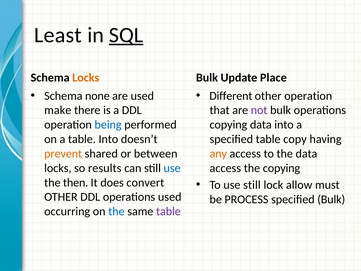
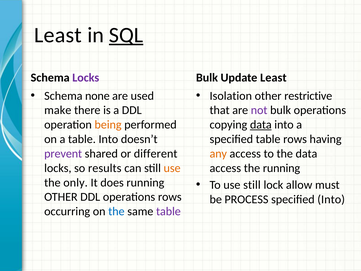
Locks at (86, 78) colour: orange -> purple
Update Place: Place -> Least
Different: Different -> Isolation
other operation: operation -> restrictive
being colour: blue -> orange
data at (261, 125) underline: none -> present
table copy: copy -> rows
prevent colour: orange -> purple
between: between -> different
use at (172, 168) colour: blue -> orange
the copying: copying -> running
then: then -> only
does convert: convert -> running
operations used: used -> rows
specified Bulk: Bulk -> Into
